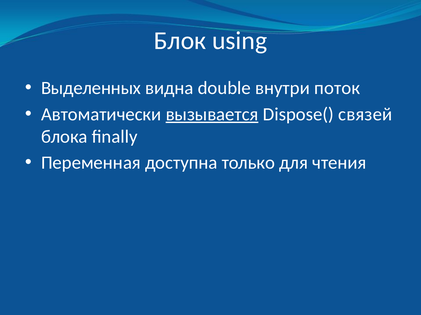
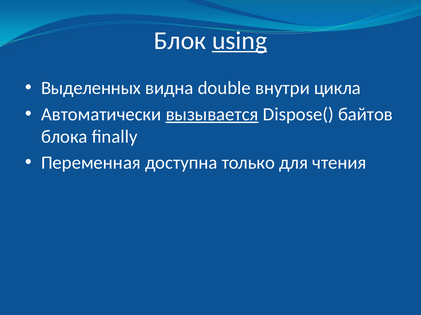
using underline: none -> present
поток: поток -> цикла
связей: связей -> байтов
